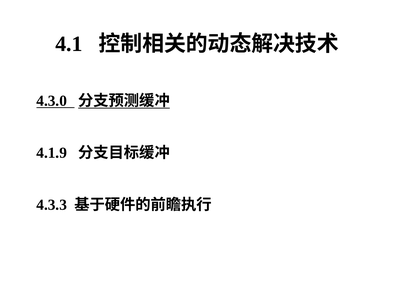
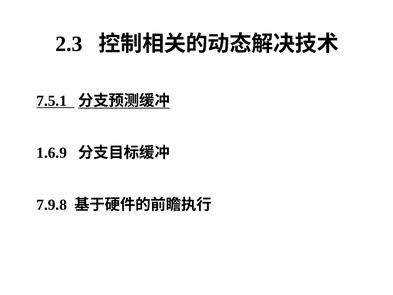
4.1: 4.1 -> 2.3
4.3.0: 4.3.0 -> 7.5.1
4.1.9: 4.1.9 -> 1.6.9
4.3.3: 4.3.3 -> 7.9.8
